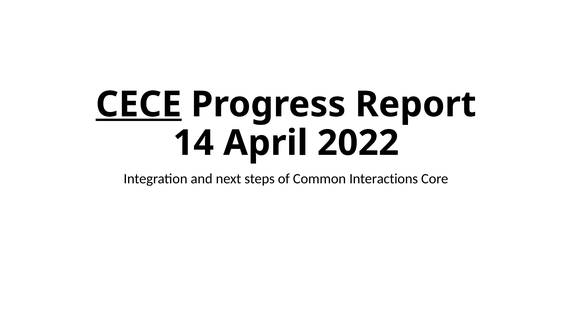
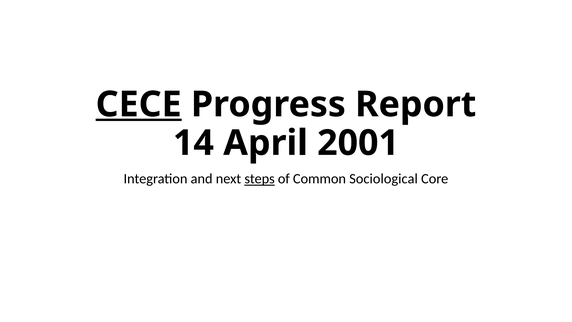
2022: 2022 -> 2001
steps underline: none -> present
Interactions: Interactions -> Sociological
